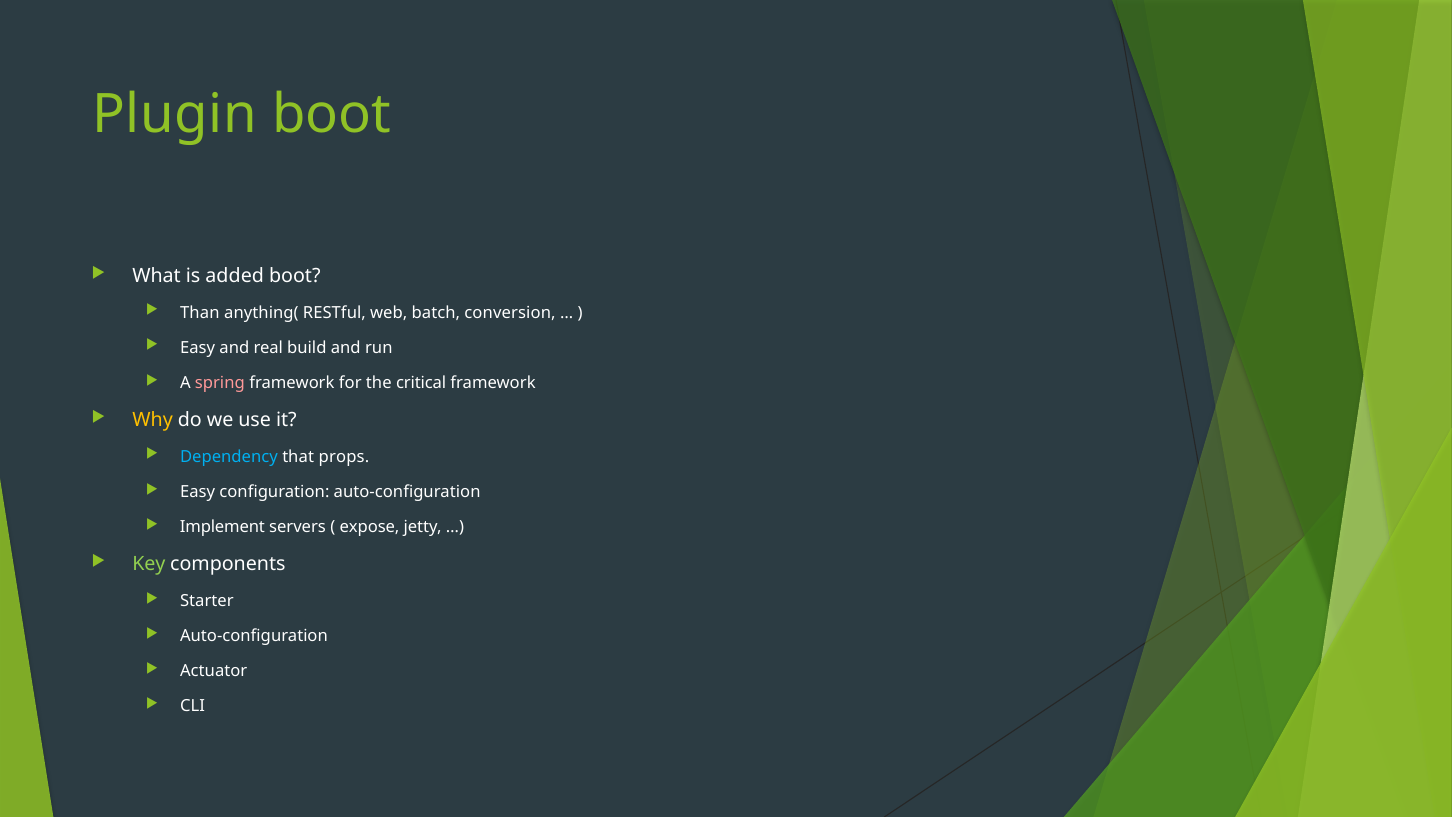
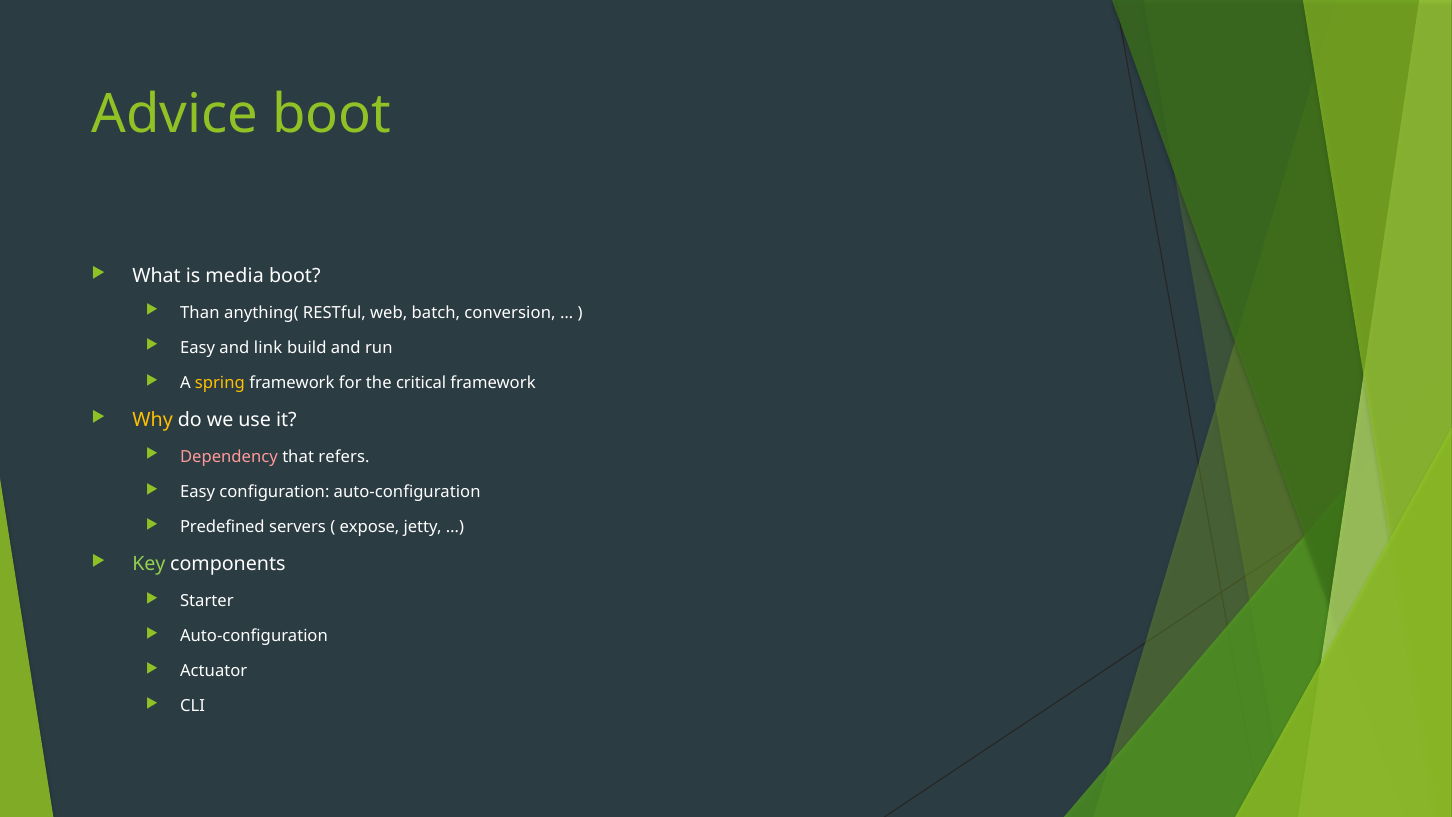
Plugin: Plugin -> Advice
added: added -> media
real: real -> link
spring colour: pink -> yellow
Dependency colour: light blue -> pink
props: props -> refers
Implement: Implement -> Predefined
